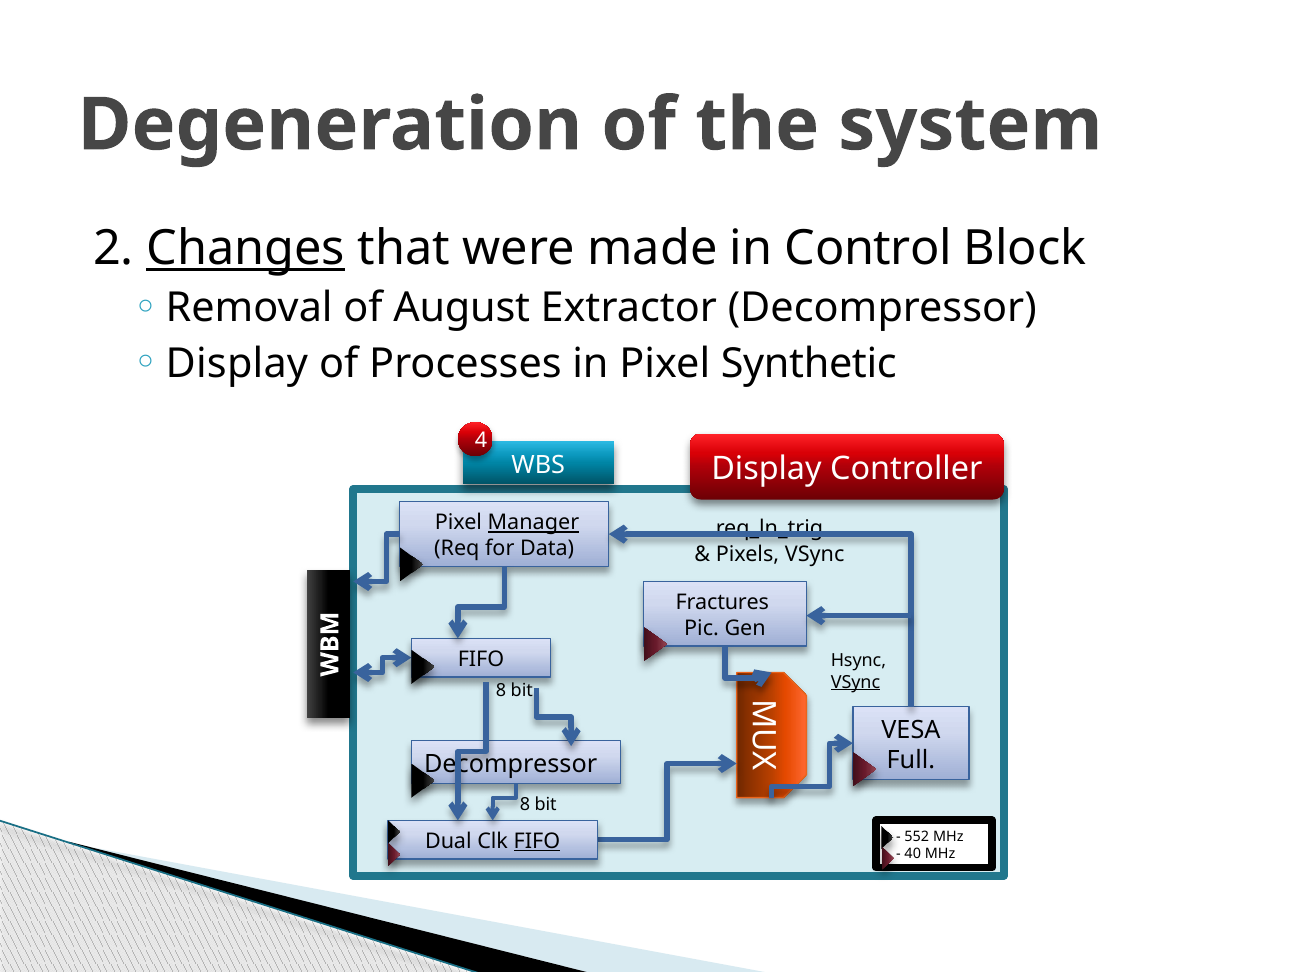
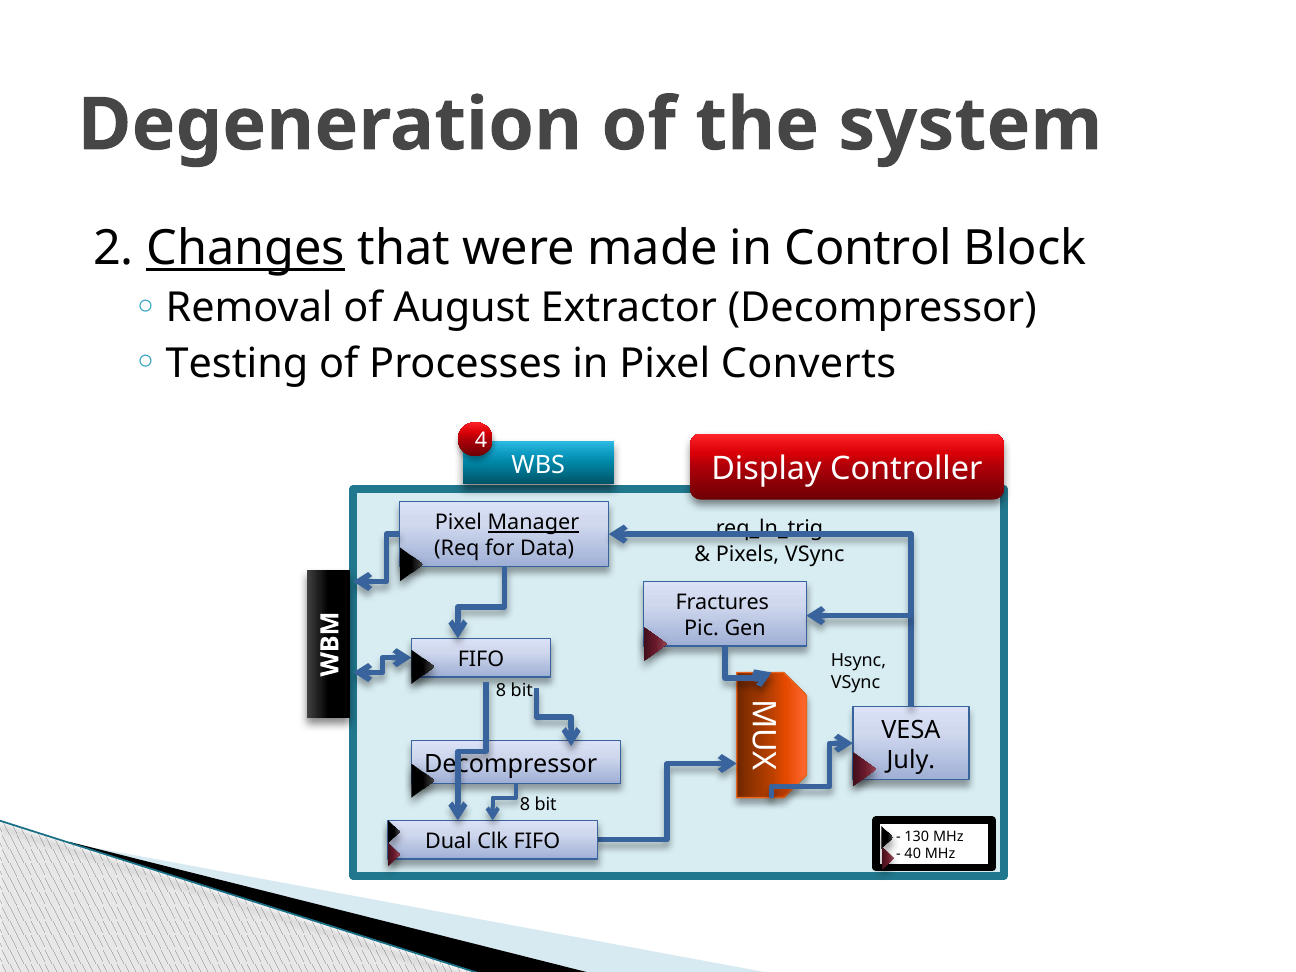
Display at (237, 364): Display -> Testing
Synthetic: Synthetic -> Converts
VSync at (855, 682) underline: present -> none
Full: Full -> July
552: 552 -> 130
FIFO at (537, 841) underline: present -> none
